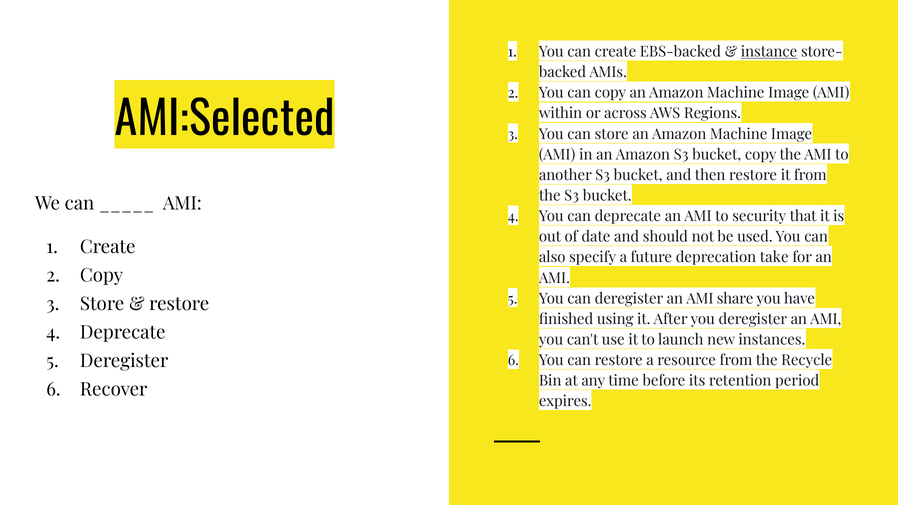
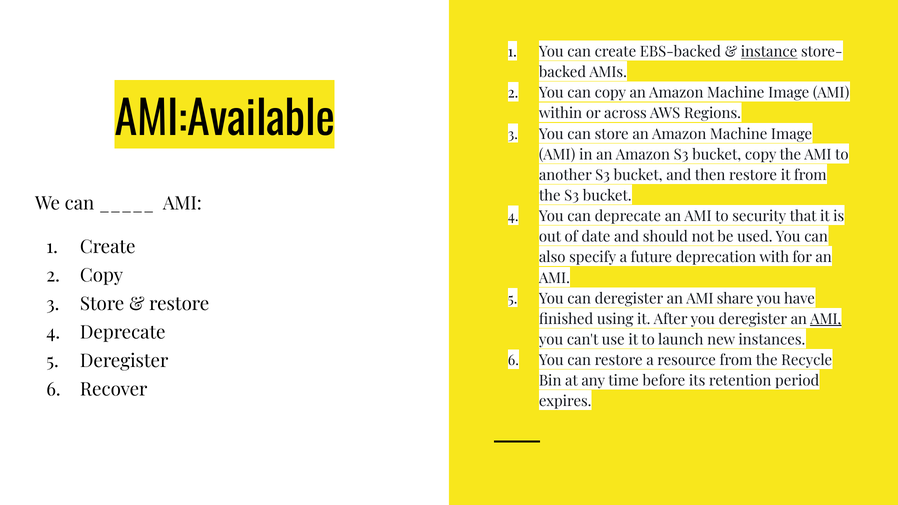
AMI:Selected: AMI:Selected -> AMI:Available
take: take -> with
AMI at (826, 319) underline: none -> present
